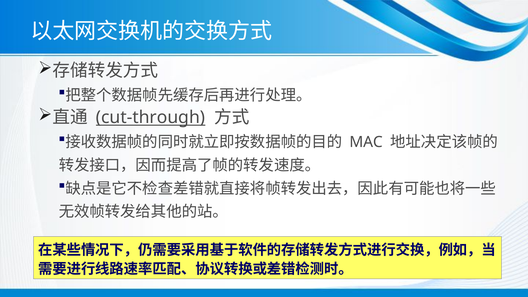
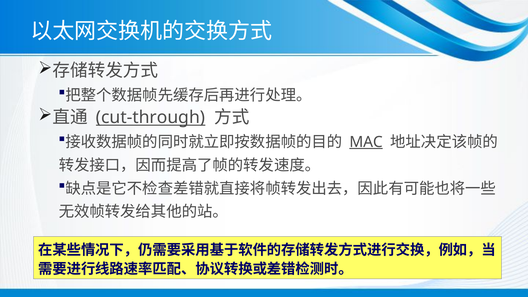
MAC underline: none -> present
